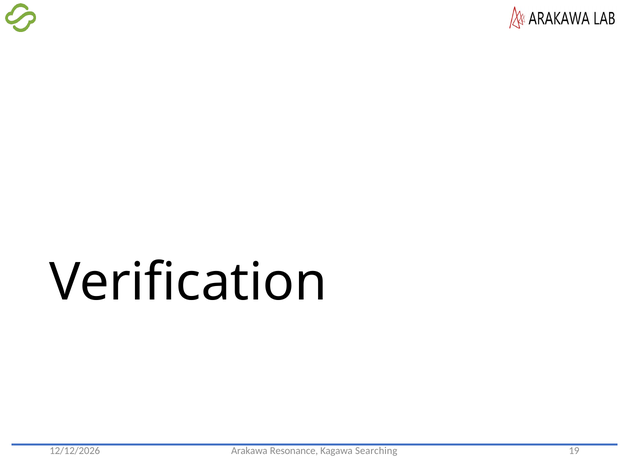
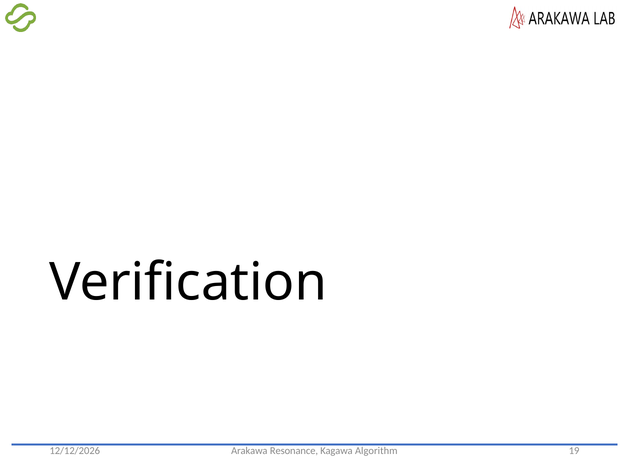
Searching: Searching -> Algorithm
